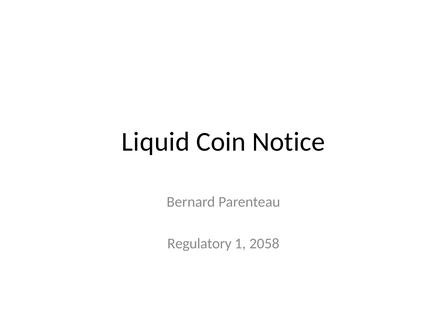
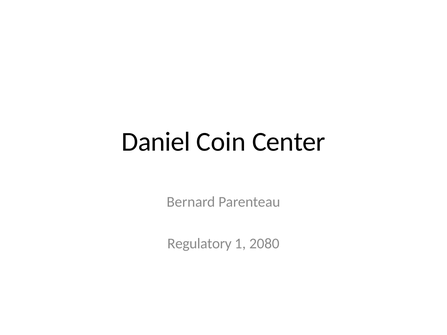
Liquid: Liquid -> Daniel
Notice: Notice -> Center
2058: 2058 -> 2080
